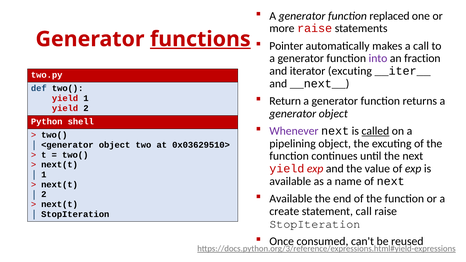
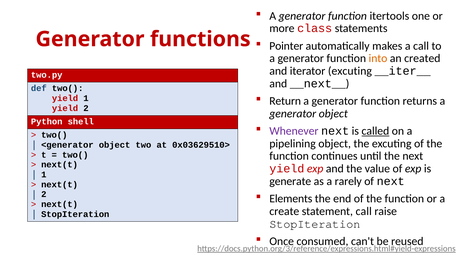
replaced: replaced -> itertools
more raise: raise -> class
functions underline: present -> none
into colour: purple -> orange
fraction: fraction -> created
available at (290, 181): available -> generate
name: name -> rarely
Available at (291, 199): Available -> Elements
